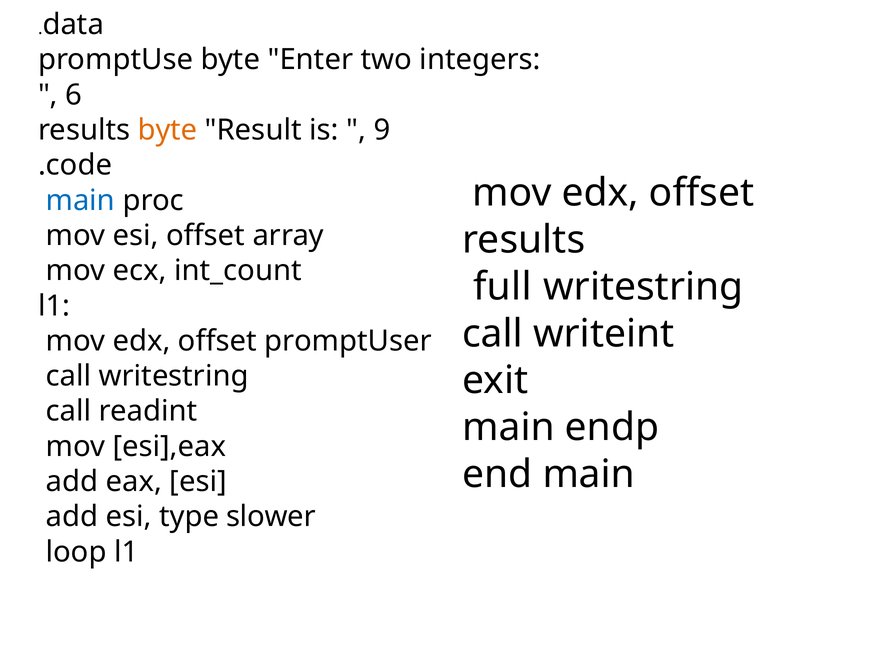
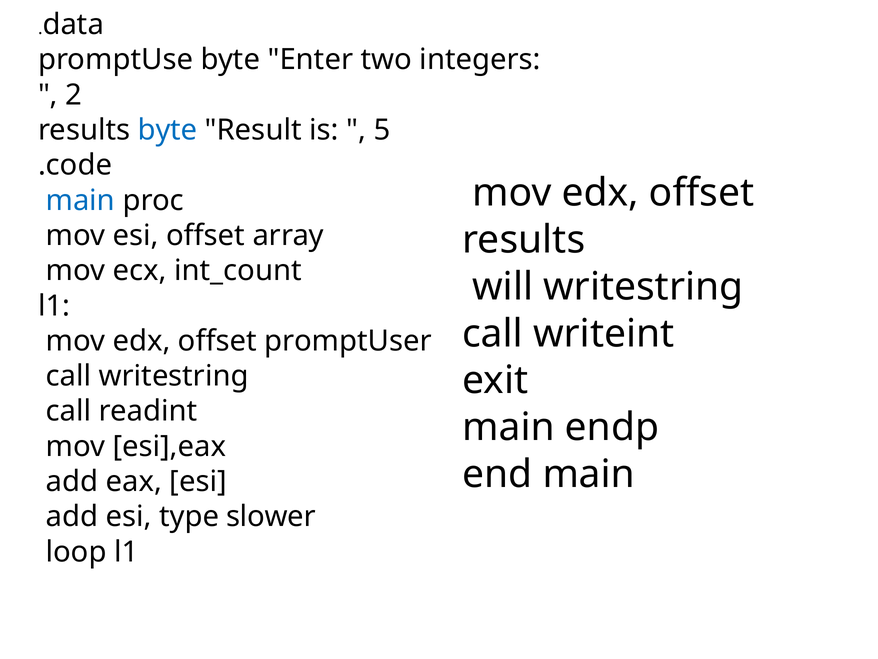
6: 6 -> 2
byte at (168, 130) colour: orange -> blue
9: 9 -> 5
full: full -> will
